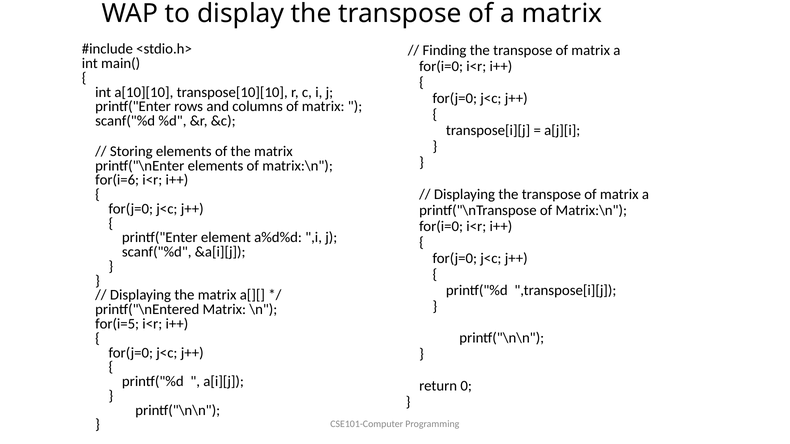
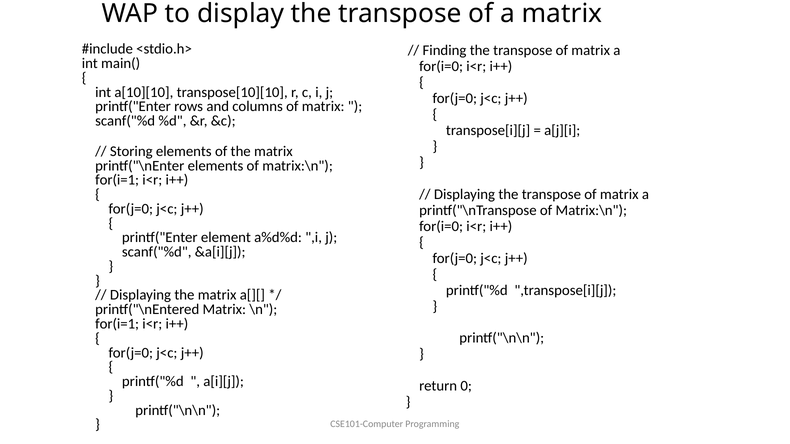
for(i=6 at (117, 180): for(i=6 -> for(i=1
for(i=5 at (117, 324): for(i=5 -> for(i=1
